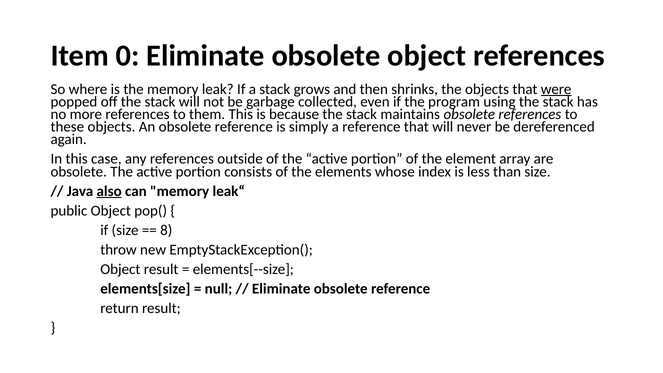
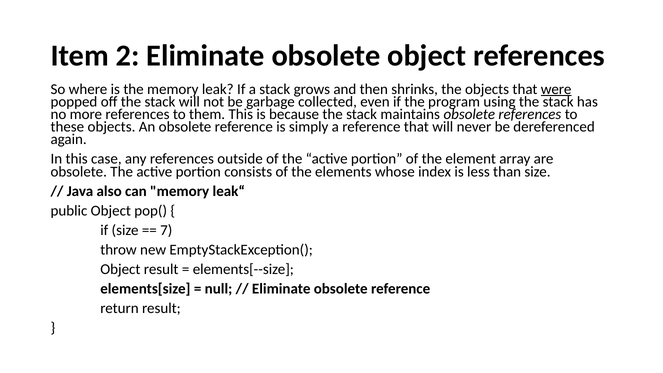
0: 0 -> 2
also underline: present -> none
8: 8 -> 7
